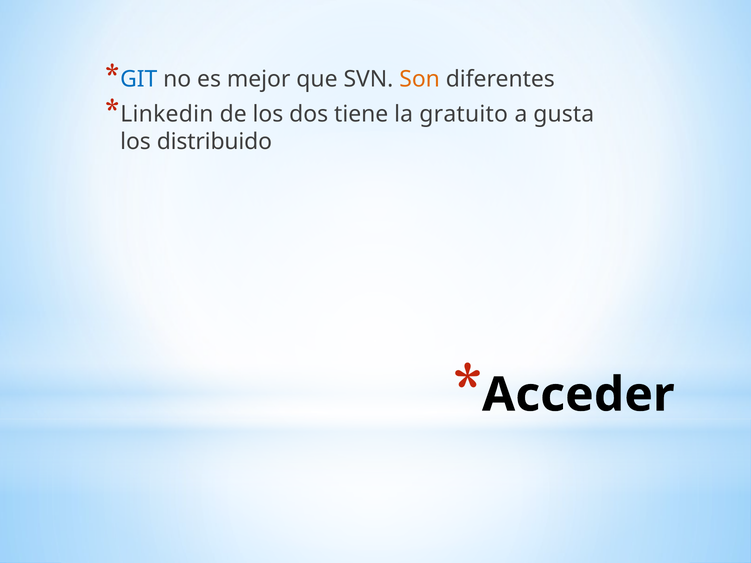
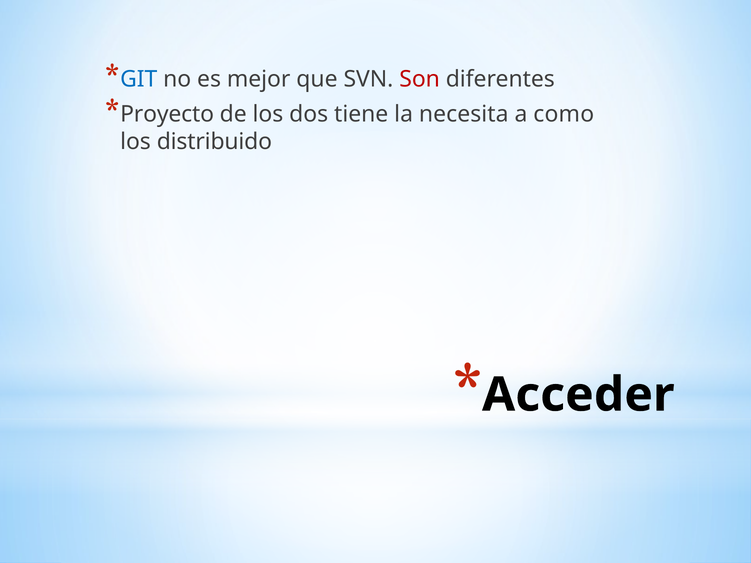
Son colour: orange -> red
Linkedin: Linkedin -> Proyecto
gratuito: gratuito -> necesita
gusta: gusta -> como
